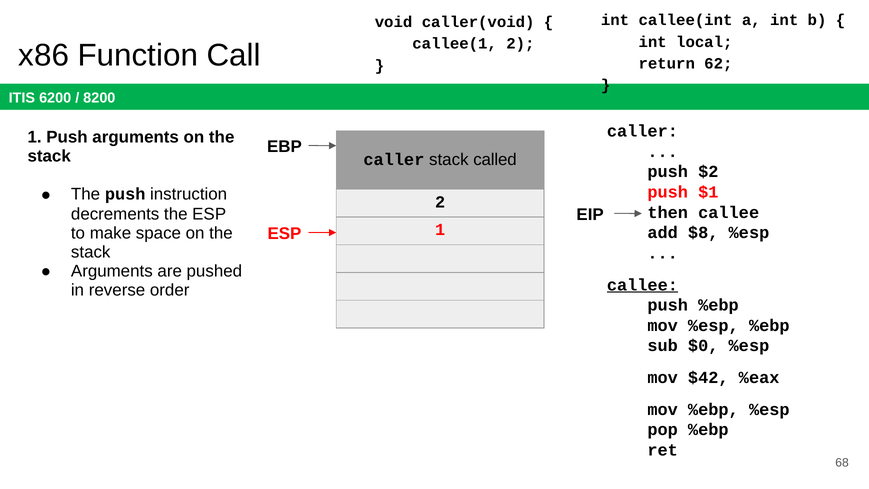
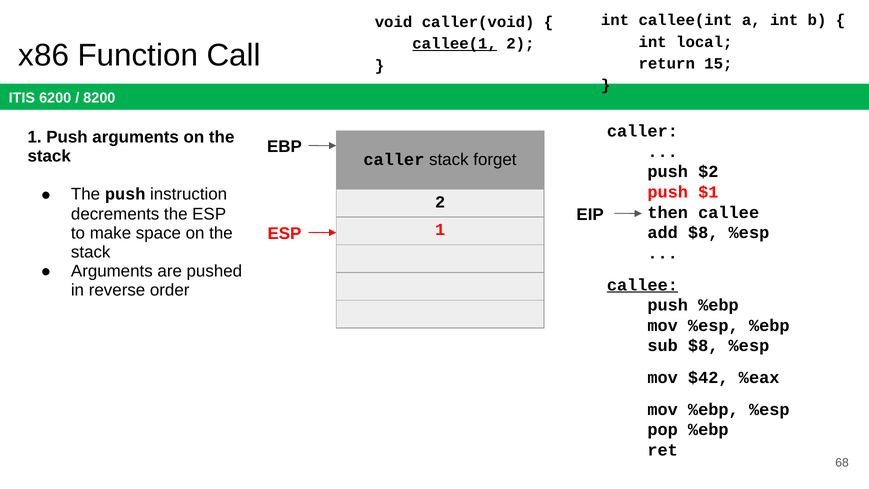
callee(1 underline: none -> present
62: 62 -> 15
called: called -> forget
sub $0: $0 -> $8
